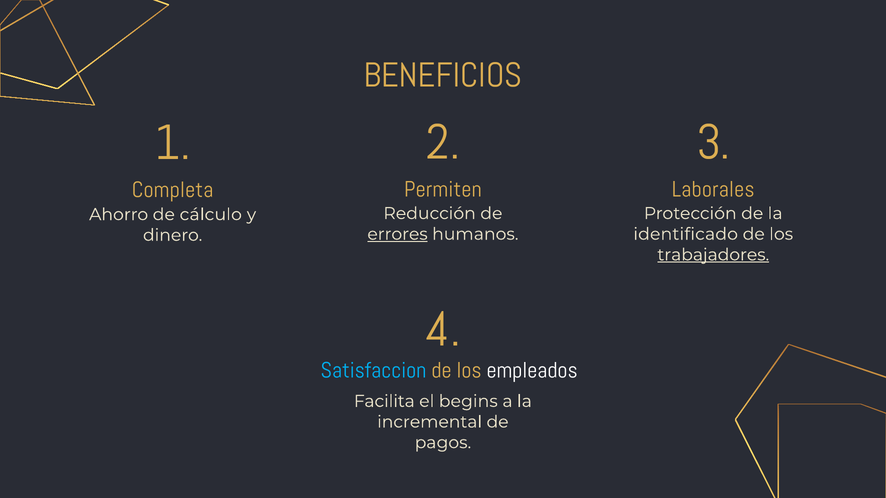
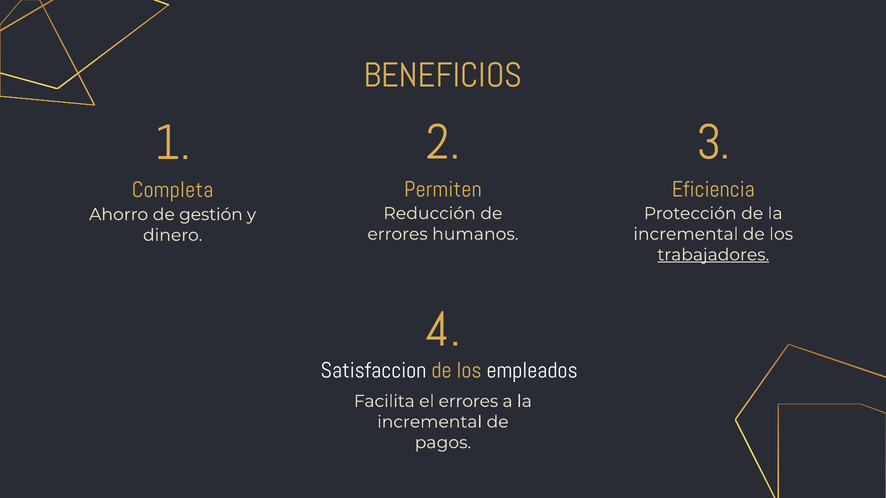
Laborales: Laborales -> Eficiencia
cálculo: cálculo -> gestión
errores at (398, 234) underline: present -> none
identificado at (686, 234): identificado -> incremental
Satisfaccion colour: light blue -> white
el begins: begins -> errores
